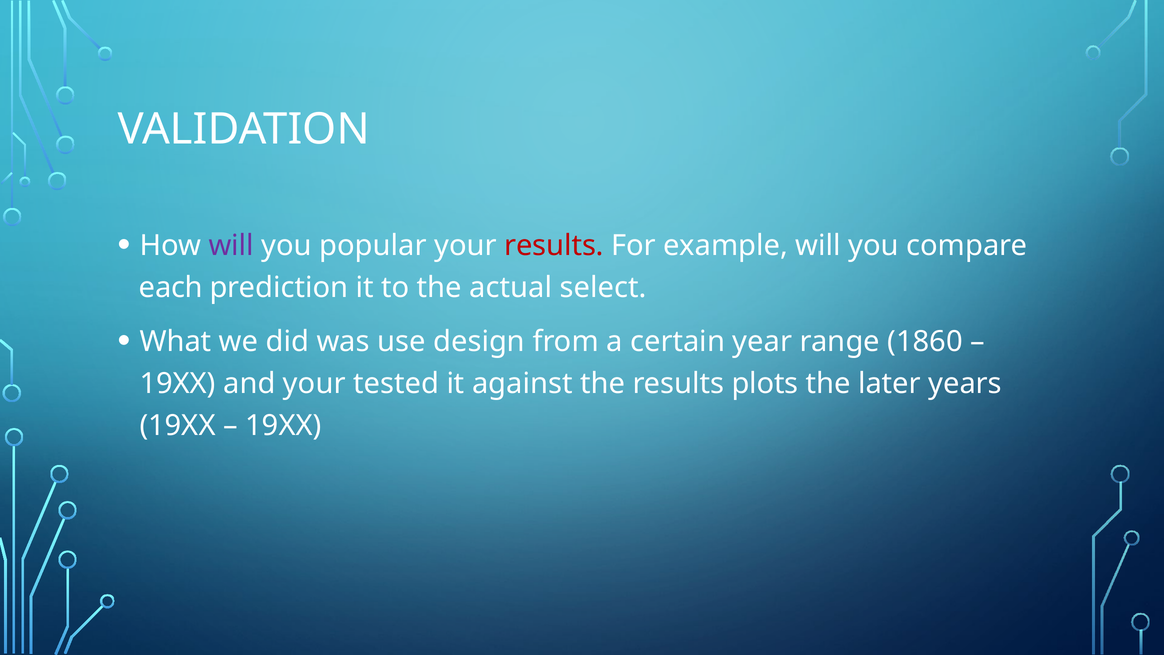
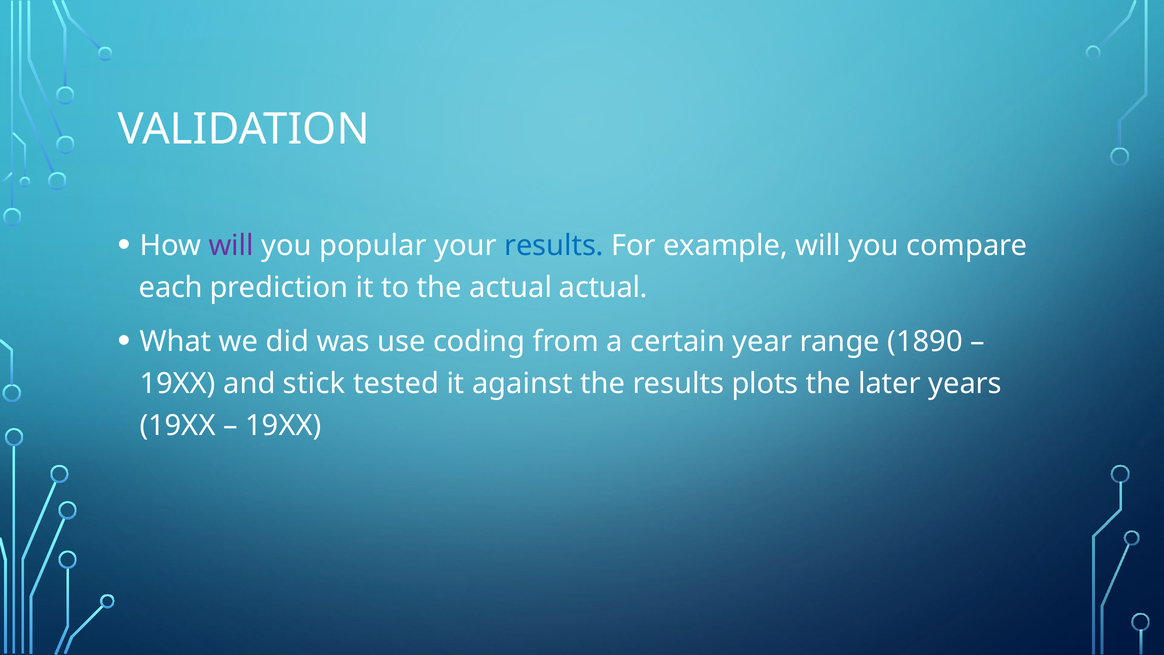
results at (554, 246) colour: red -> blue
actual select: select -> actual
design: design -> coding
1860: 1860 -> 1890
and your: your -> stick
